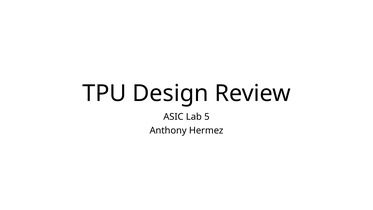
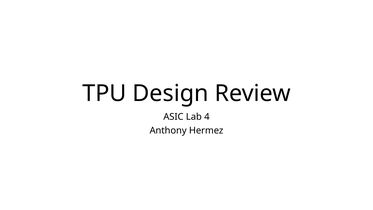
5: 5 -> 4
